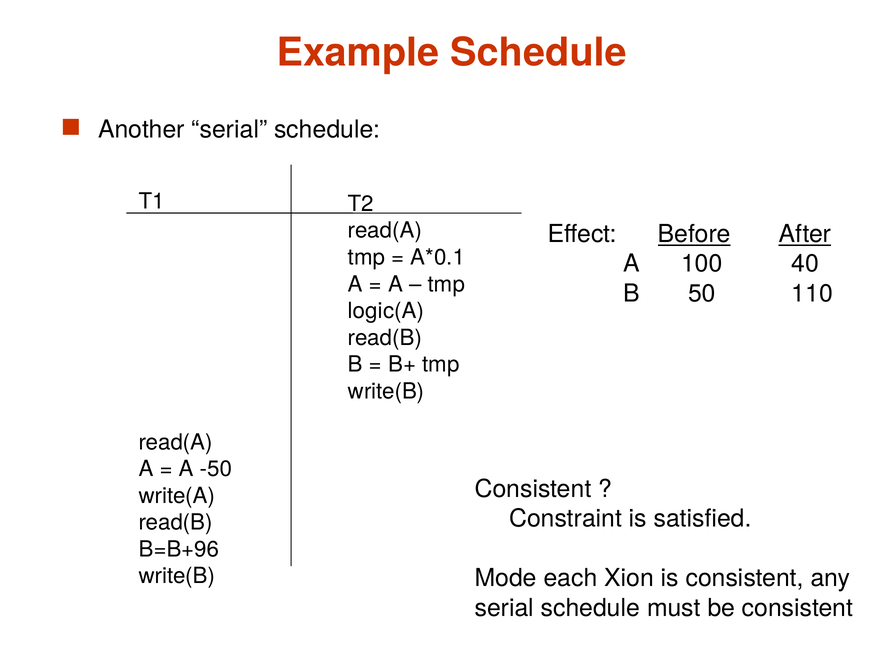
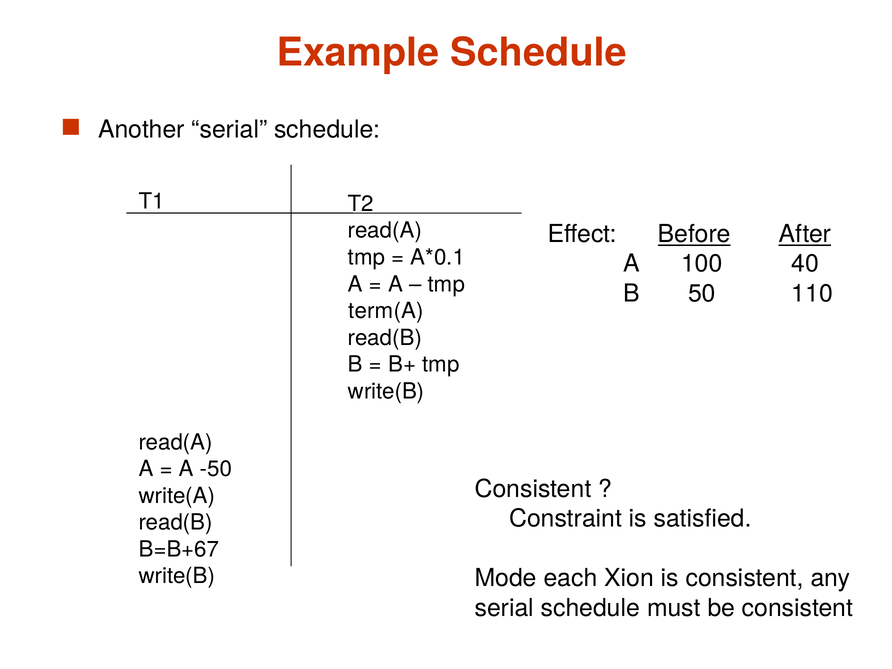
logic(A: logic(A -> term(A
B=B+96: B=B+96 -> B=B+67
